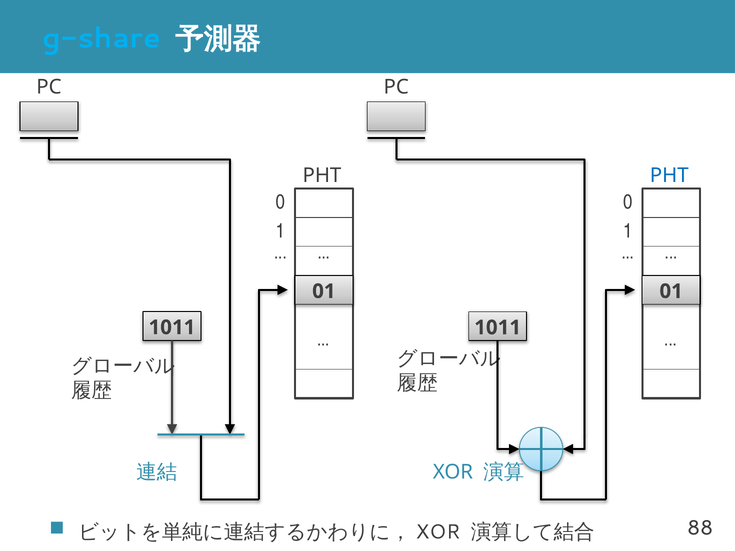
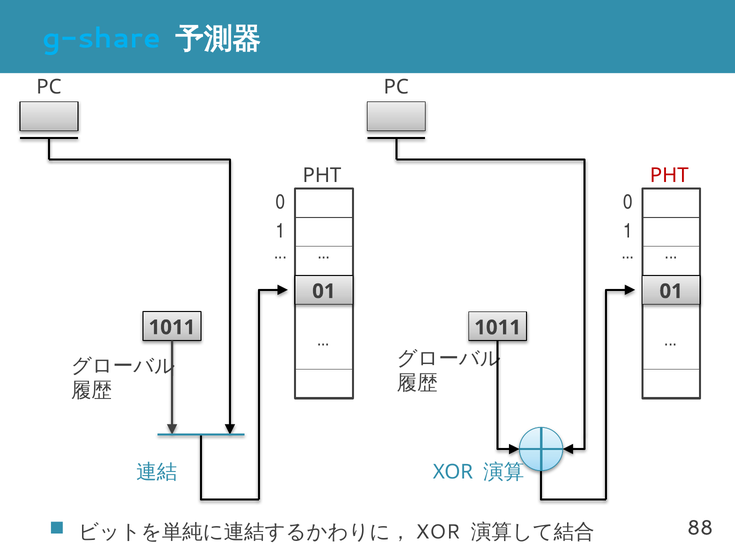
PHT at (669, 176) colour: blue -> red
